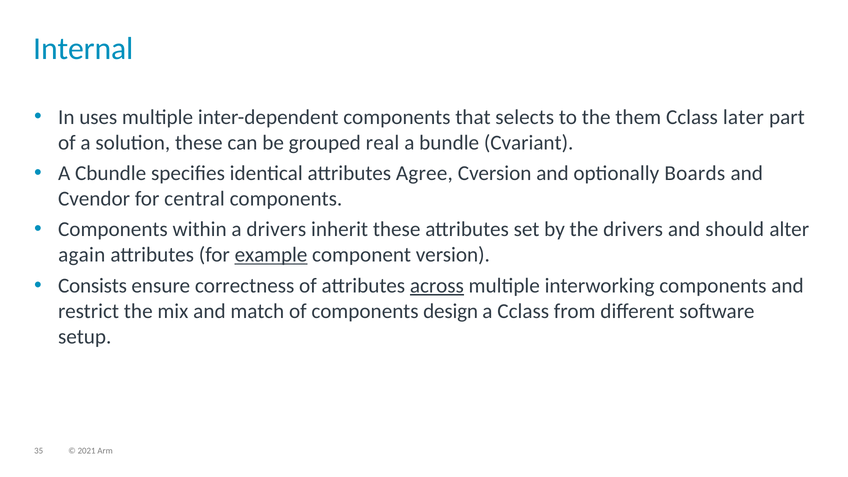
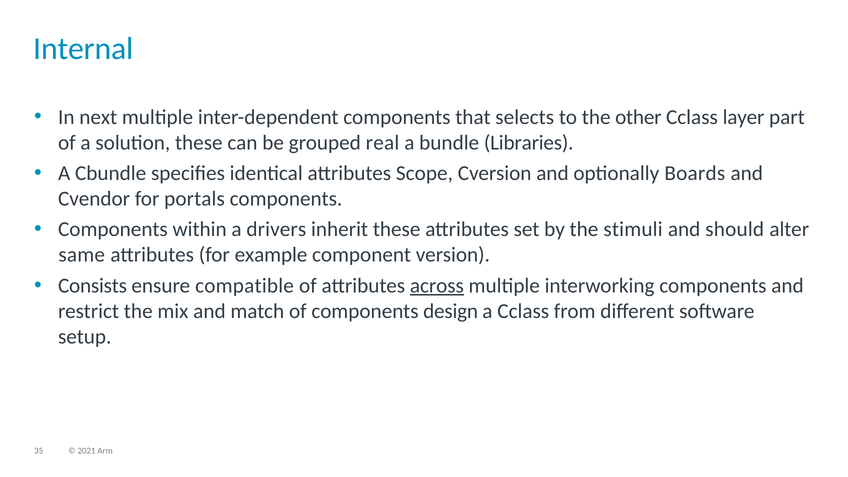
uses: uses -> next
them: them -> other
later: later -> layer
Cvariant: Cvariant -> Libraries
Agree: Agree -> Scope
central: central -> portals
the drivers: drivers -> stimuli
again: again -> same
example underline: present -> none
correctness: correctness -> compatible
